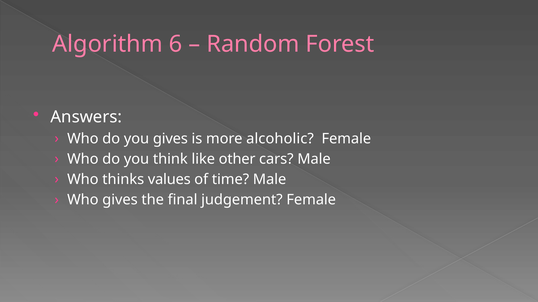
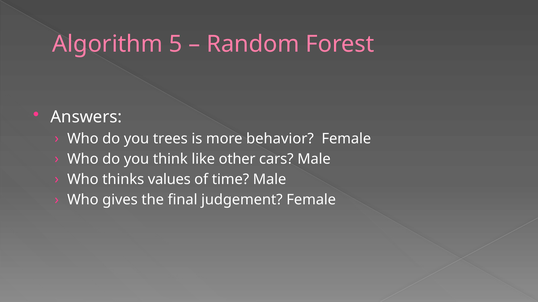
6: 6 -> 5
you gives: gives -> trees
alcoholic: alcoholic -> behavior
